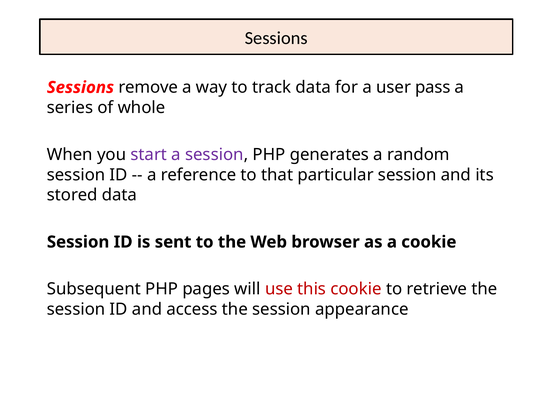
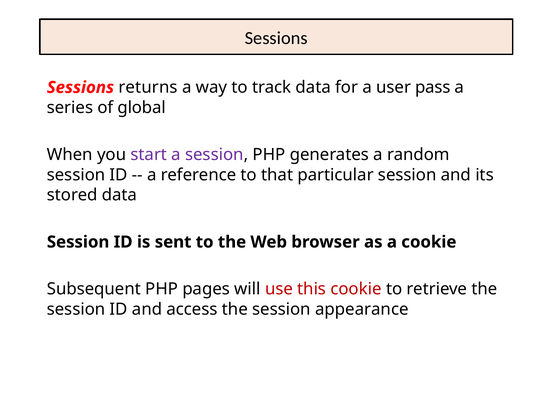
remove: remove -> returns
whole: whole -> global
